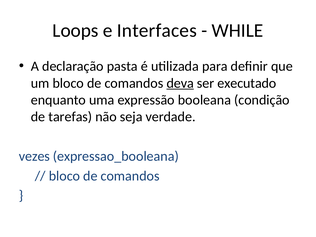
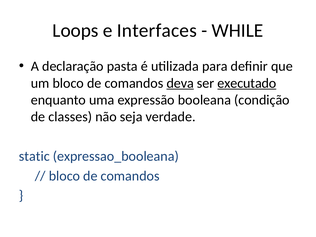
executado underline: none -> present
tarefas: tarefas -> classes
vezes: vezes -> static
